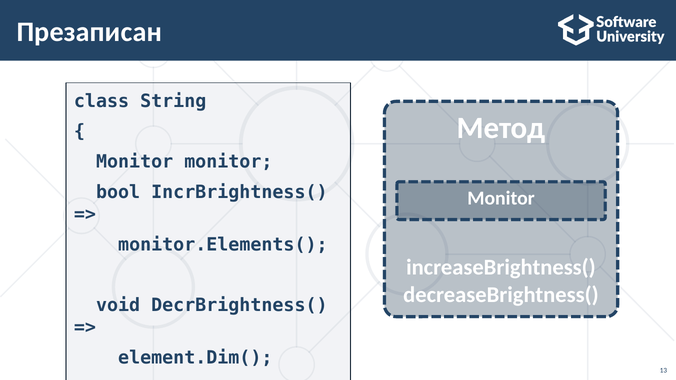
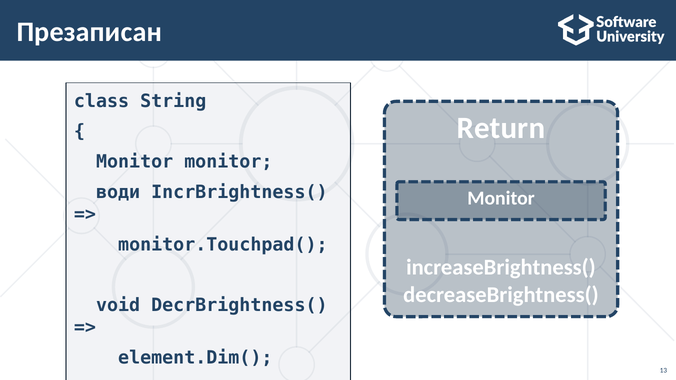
Метод: Метод -> Return
bool: bool -> води
monitor.Elements(: monitor.Elements( -> monitor.Touchpad(
